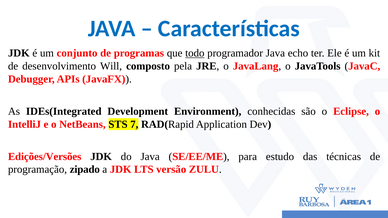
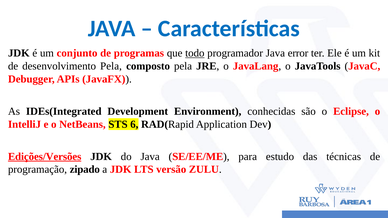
echo: echo -> error
desenvolvimento Will: Will -> Pela
7: 7 -> 6
Edições/Versões underline: none -> present
